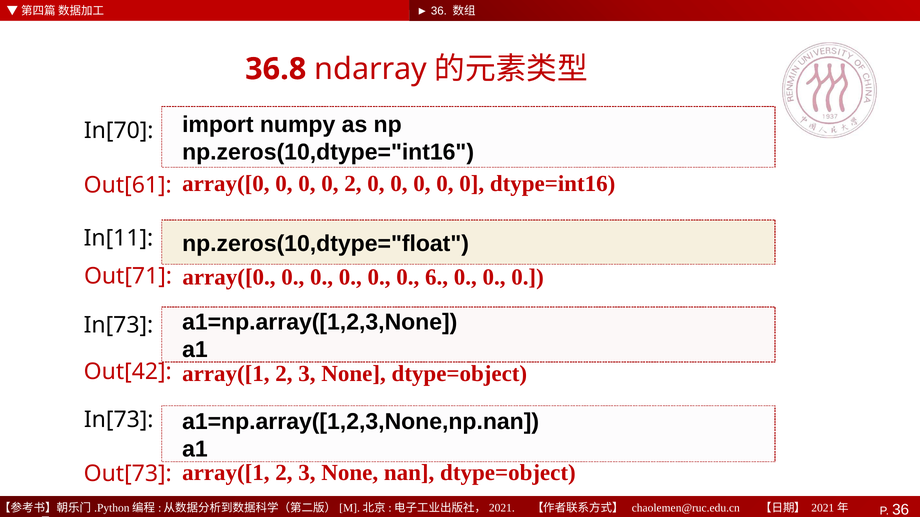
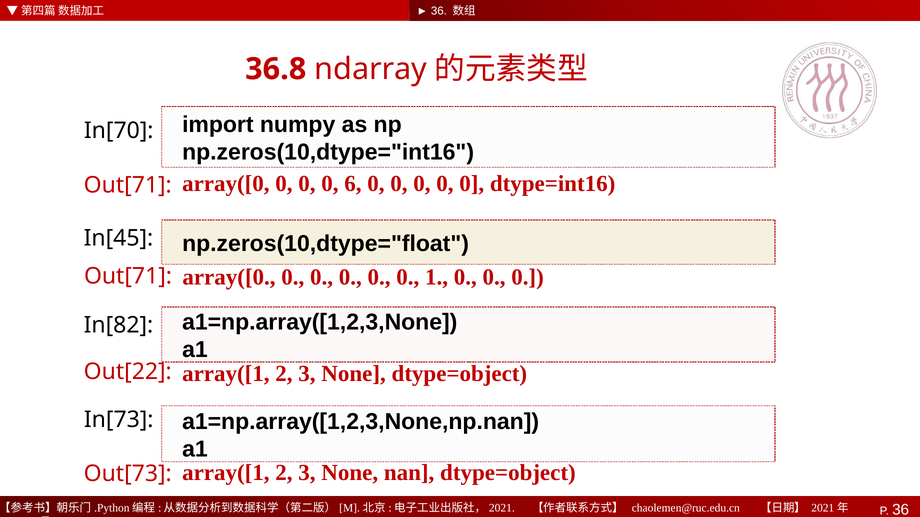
Out[61 at (128, 185): Out[61 -> Out[71
0 2: 2 -> 6
In[11: In[11 -> In[45
6: 6 -> 1
In[73 at (118, 325): In[73 -> In[82
Out[42: Out[42 -> Out[22
